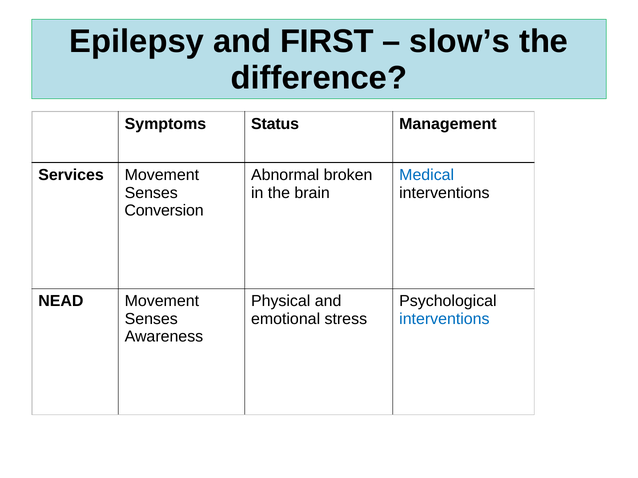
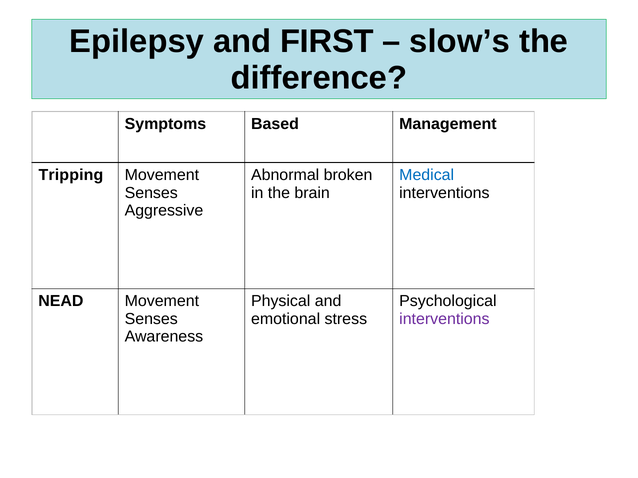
Status: Status -> Based
Services: Services -> Tripping
Conversion: Conversion -> Aggressive
interventions at (444, 319) colour: blue -> purple
